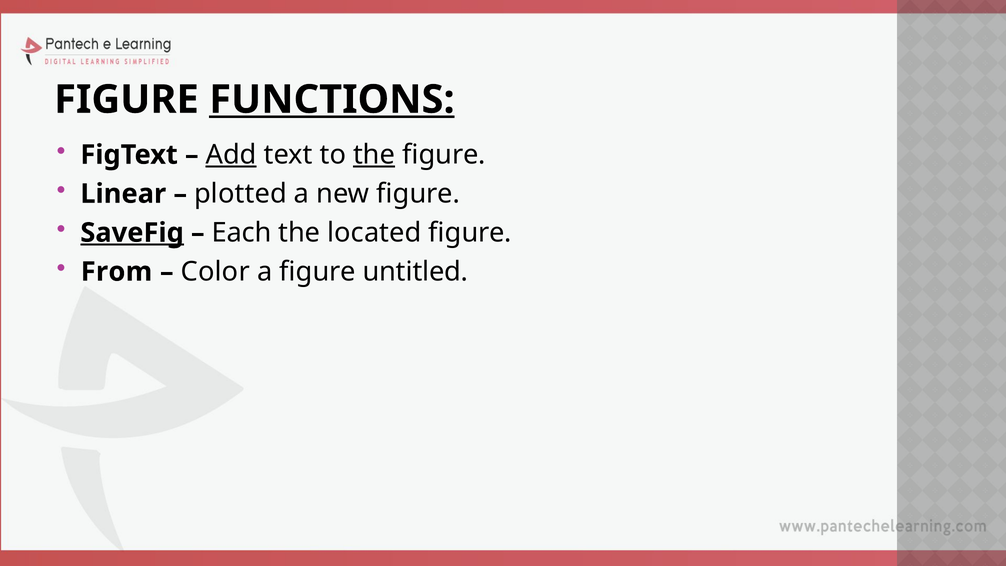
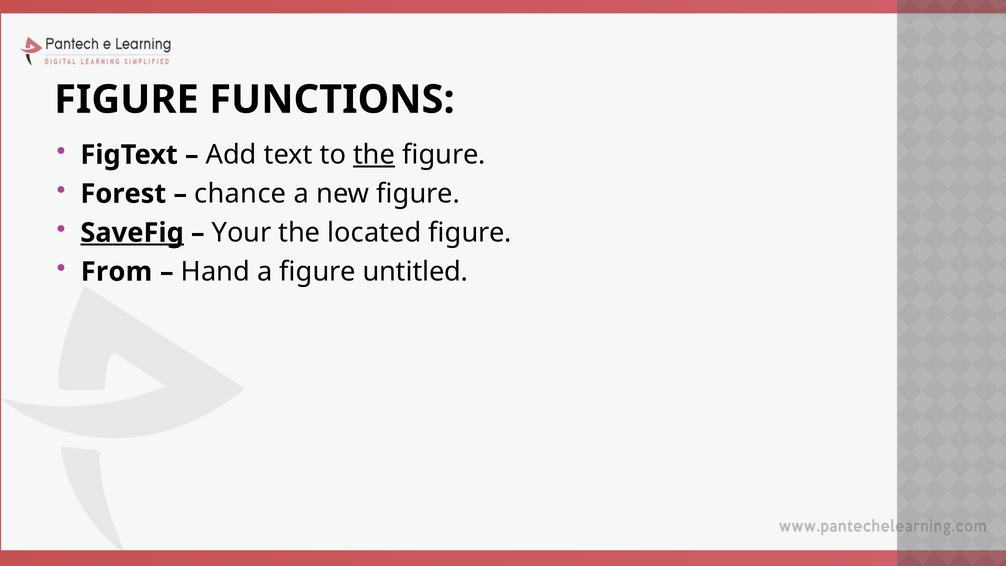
FUNCTIONS underline: present -> none
Add underline: present -> none
Linear: Linear -> Forest
plotted: plotted -> chance
Each: Each -> Your
Color: Color -> Hand
